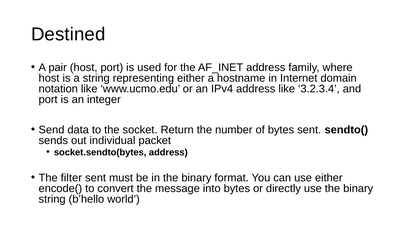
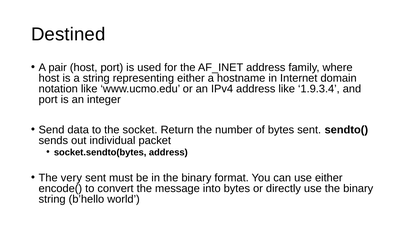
3.2.3.4: 3.2.3.4 -> 1.9.3.4
filter: filter -> very
